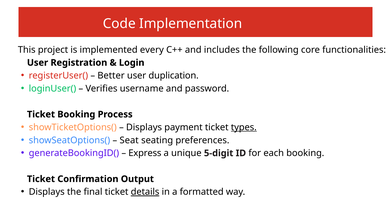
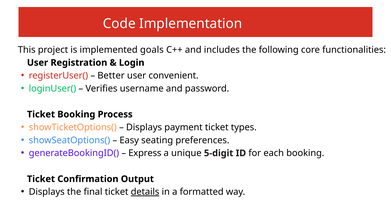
every: every -> goals
duplication: duplication -> convenient
types underline: present -> none
Seat: Seat -> Easy
